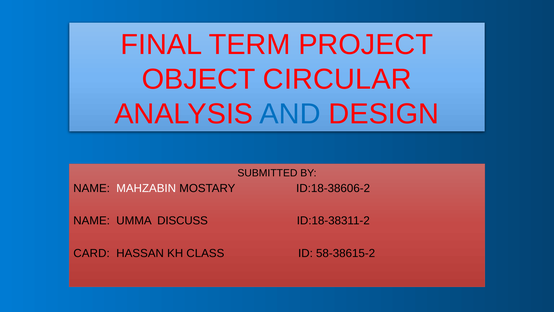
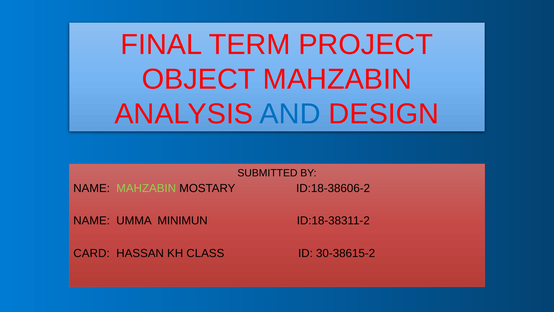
OBJECT CIRCULAR: CIRCULAR -> MAHZABIN
MAHZABIN at (146, 188) colour: white -> light green
DISCUSS: DISCUSS -> MINIMUN
58-38615-2: 58-38615-2 -> 30-38615-2
